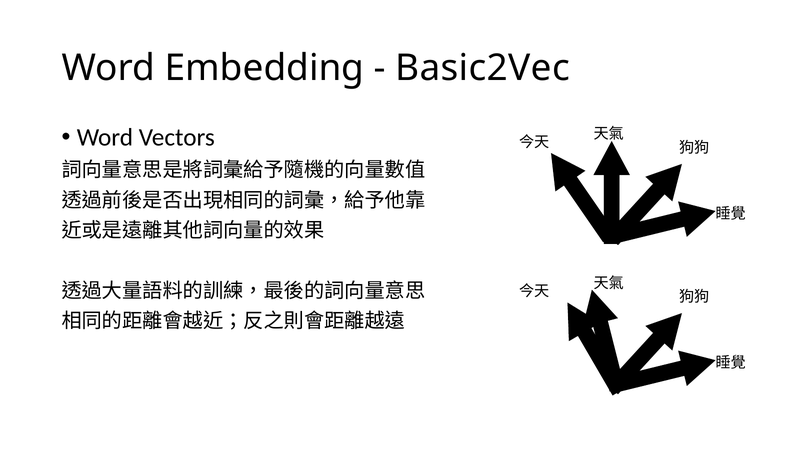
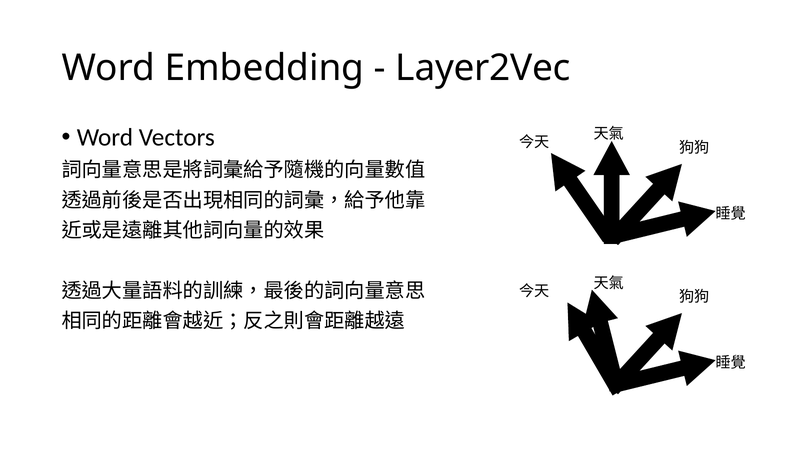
Basic2Vec: Basic2Vec -> Layer2Vec
